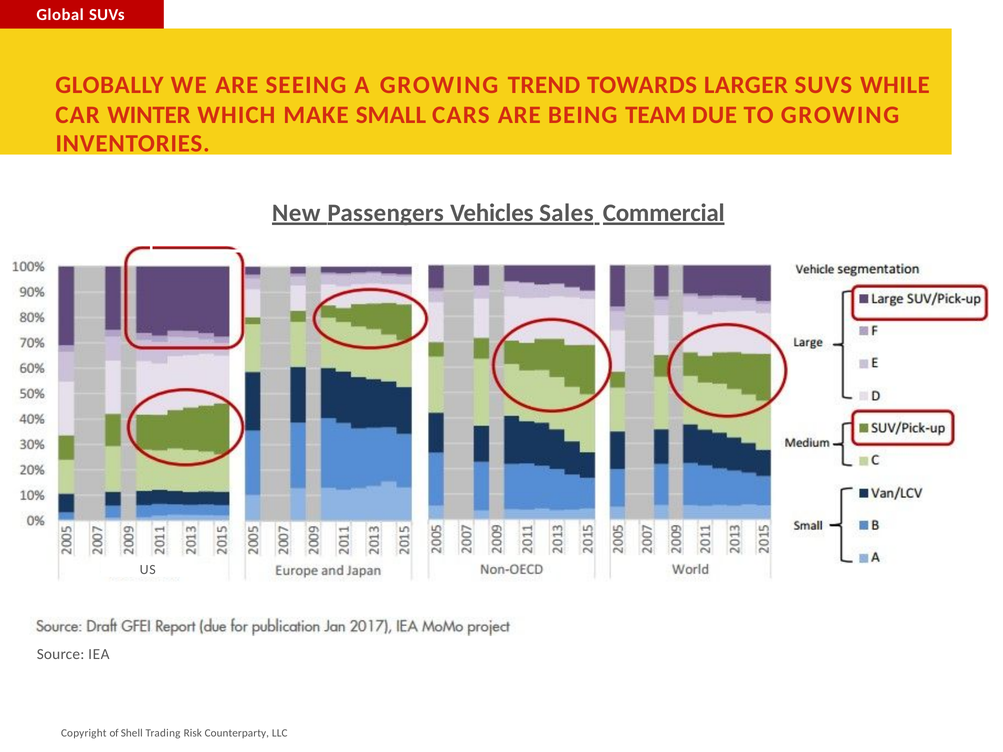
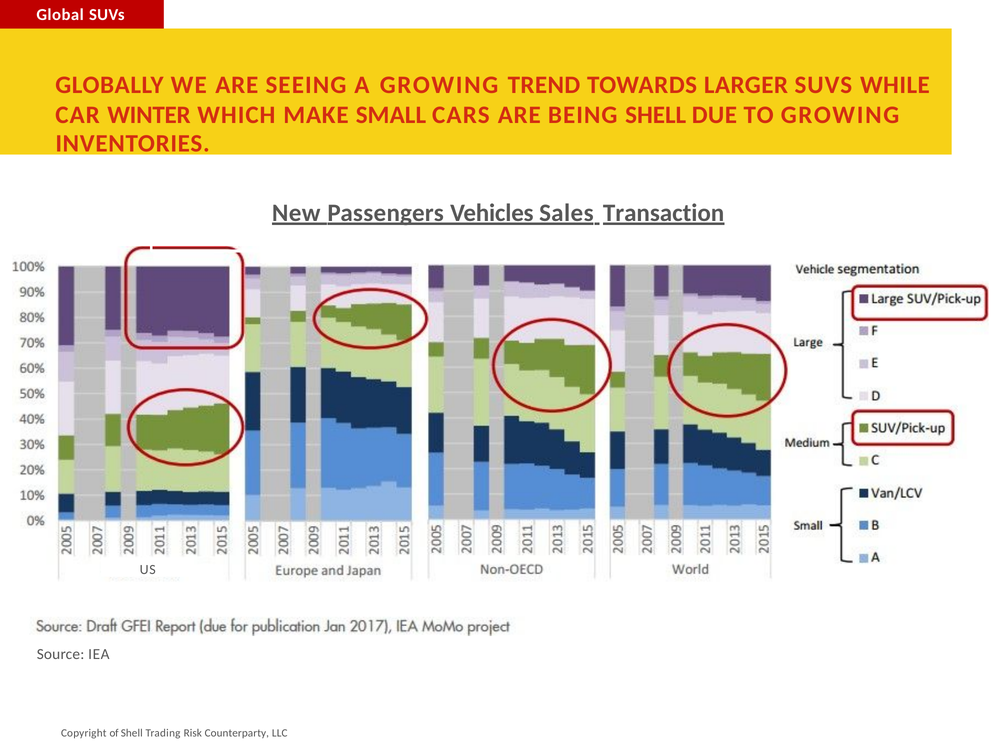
BEING TEAM: TEAM -> SHELL
Commercial: Commercial -> Transaction
